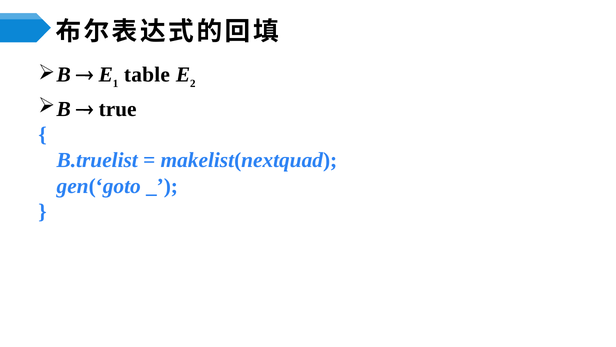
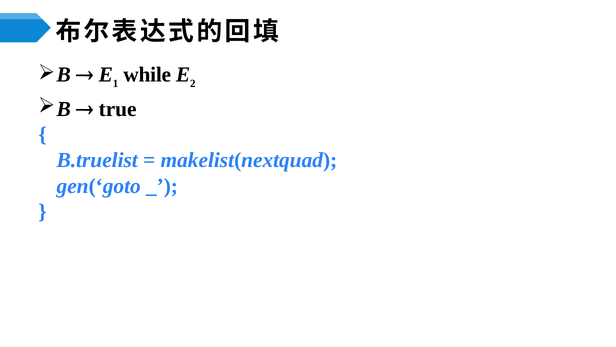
table: table -> while
